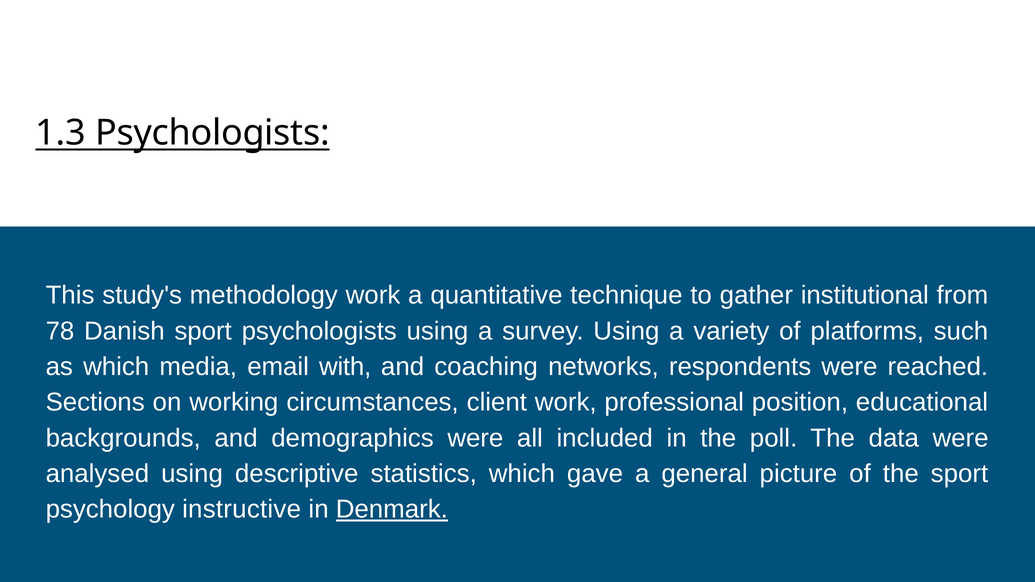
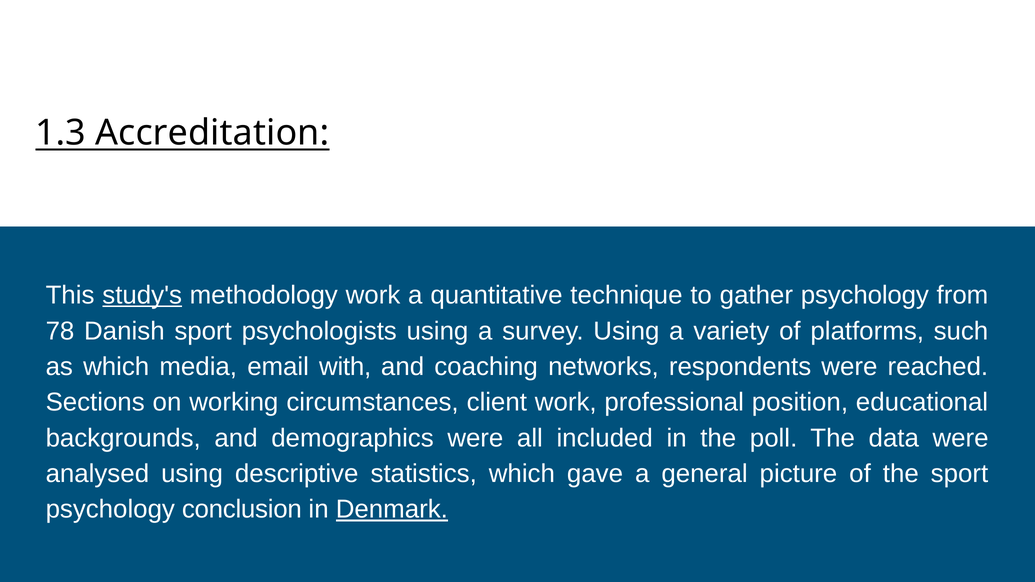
1.3 Psychologists: Psychologists -> Accreditation
study's underline: none -> present
gather institutional: institutional -> psychology
instructive: instructive -> conclusion
